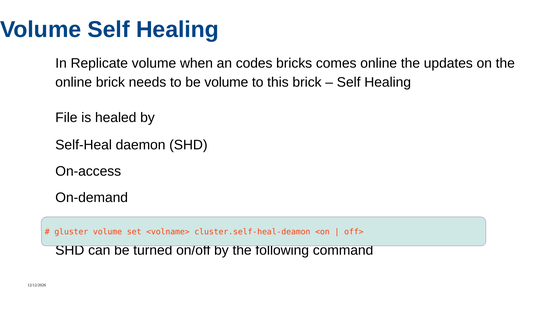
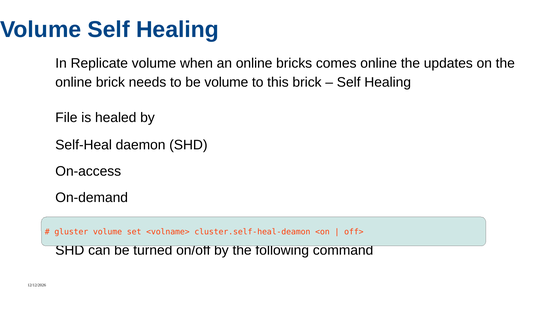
an codes: codes -> online
